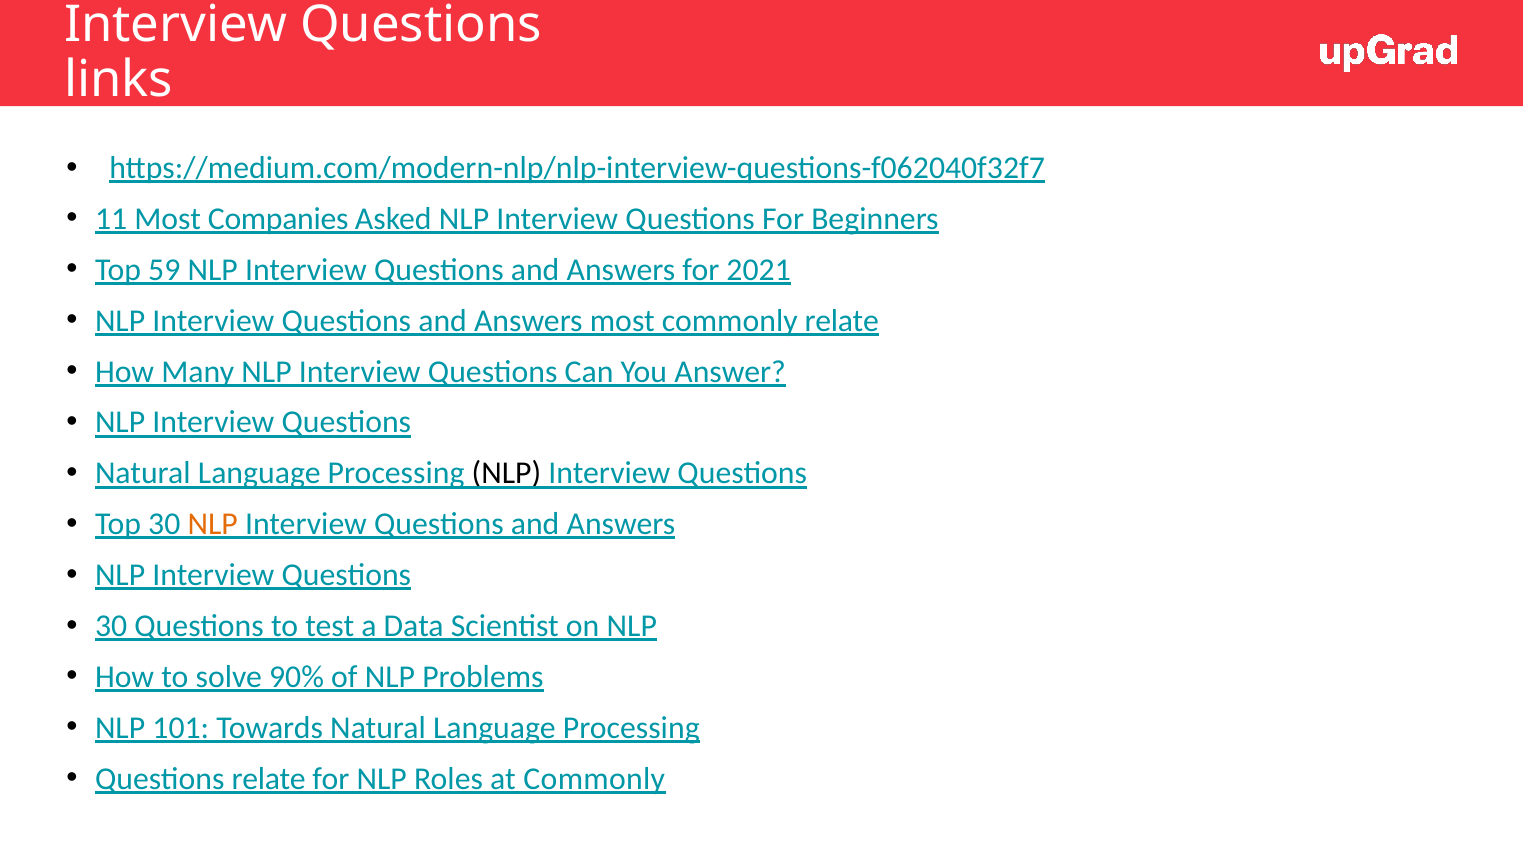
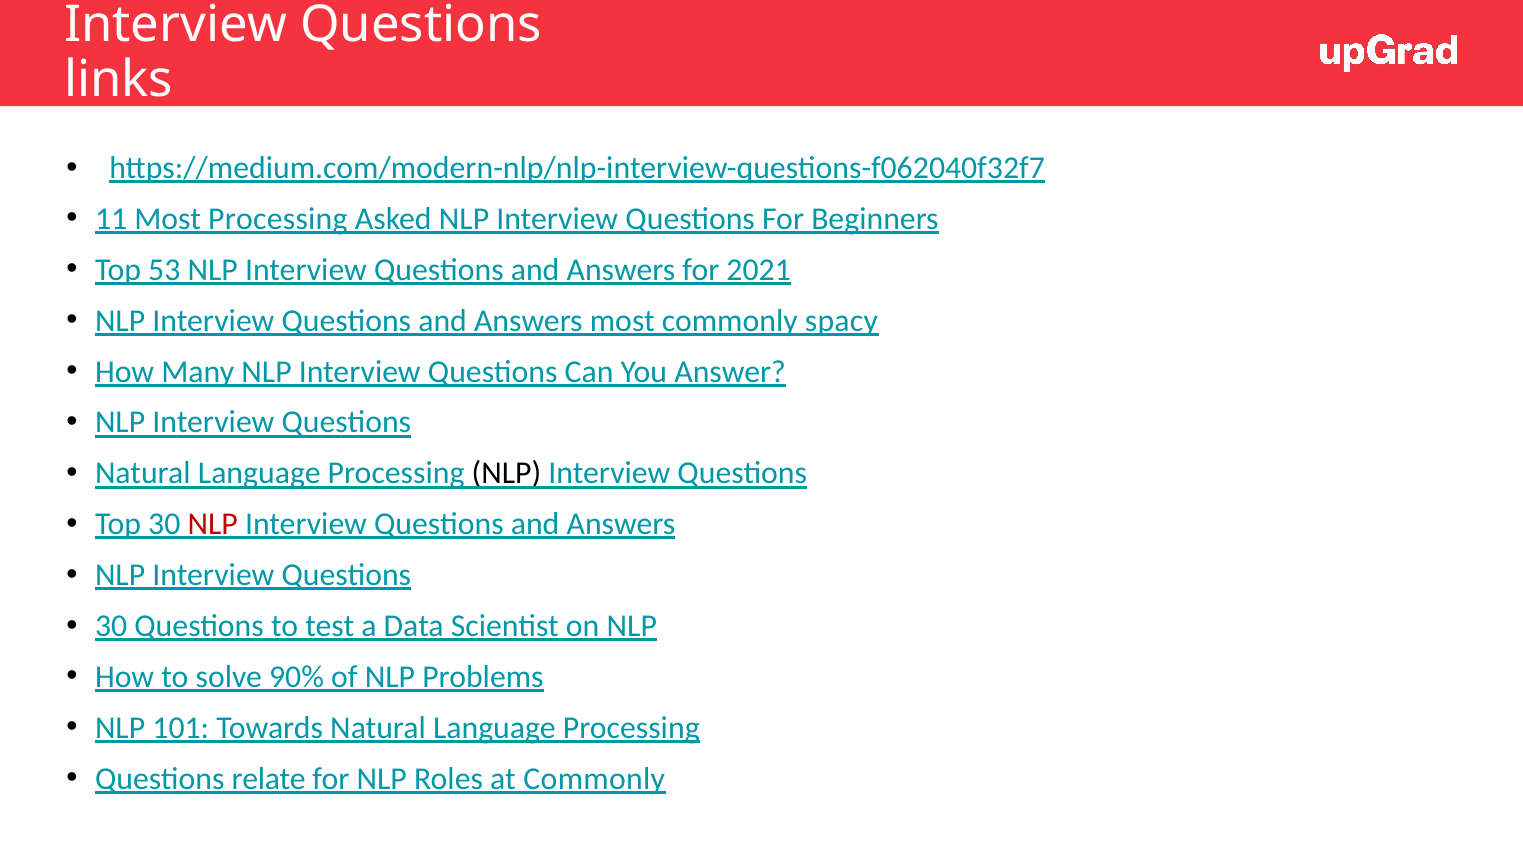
Most Companies: Companies -> Processing
59: 59 -> 53
commonly relate: relate -> spacy
NLP at (213, 524) colour: orange -> red
